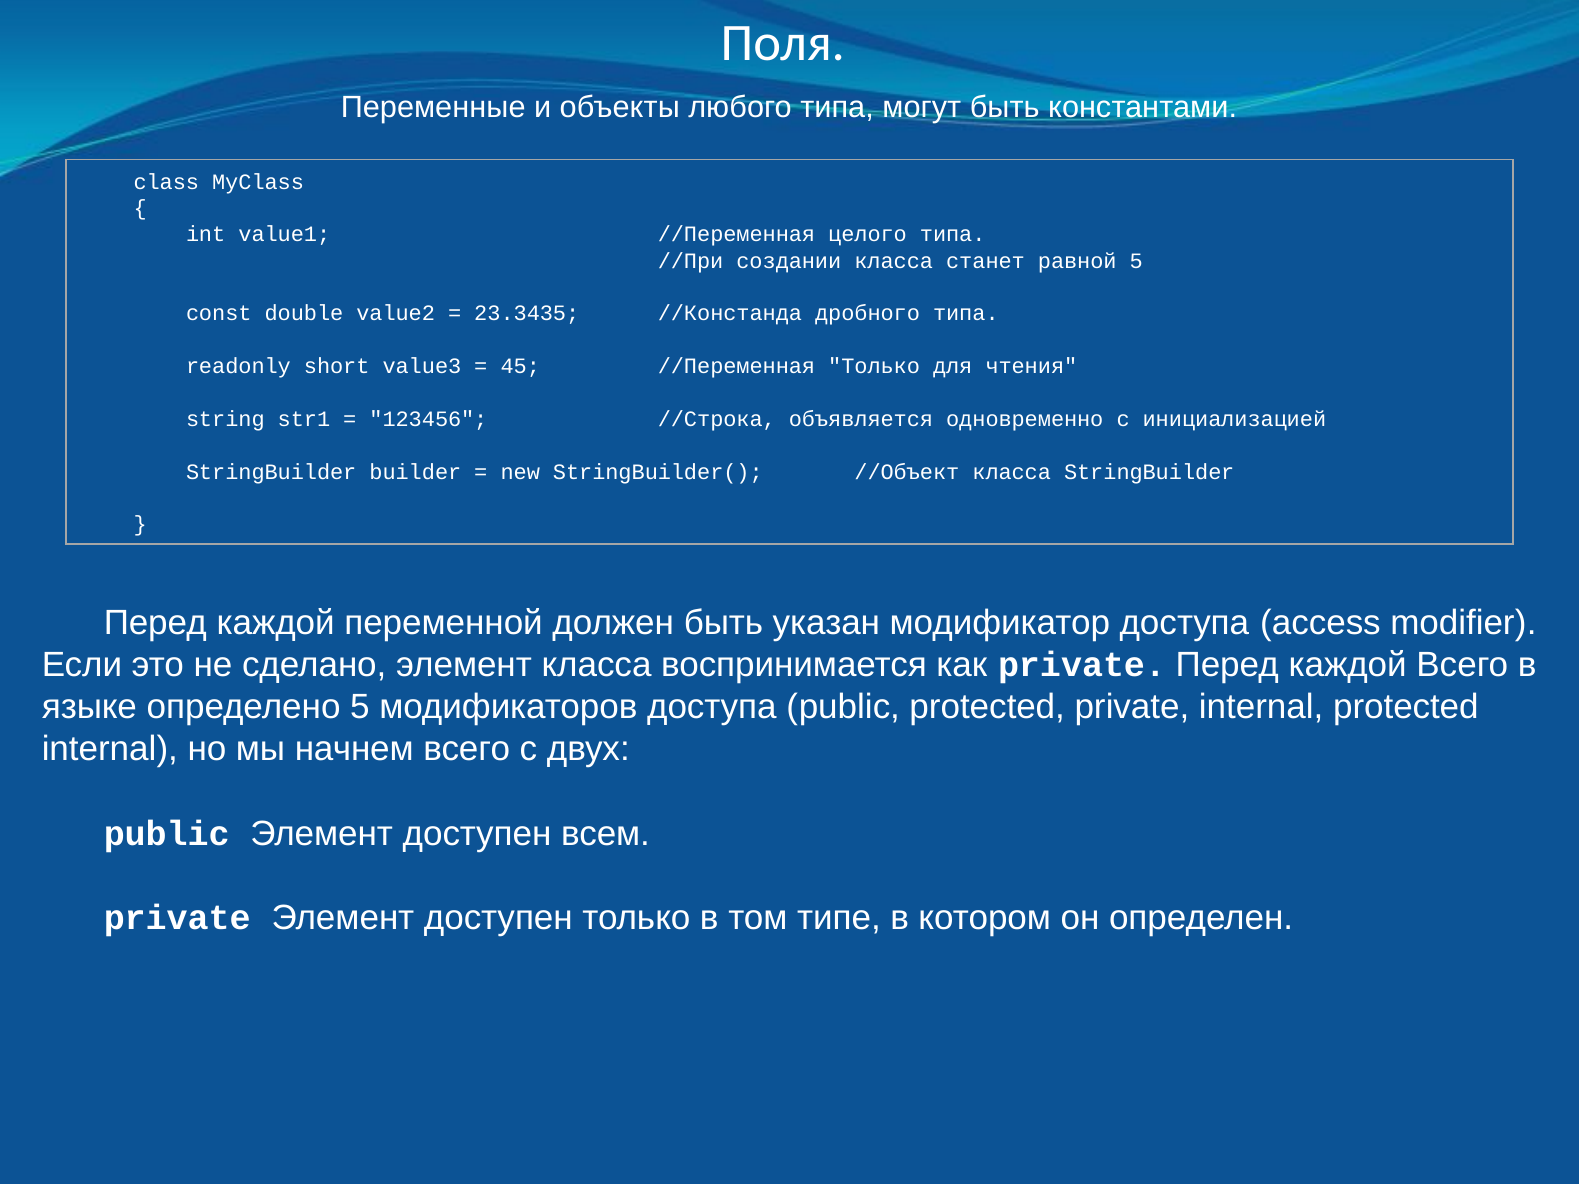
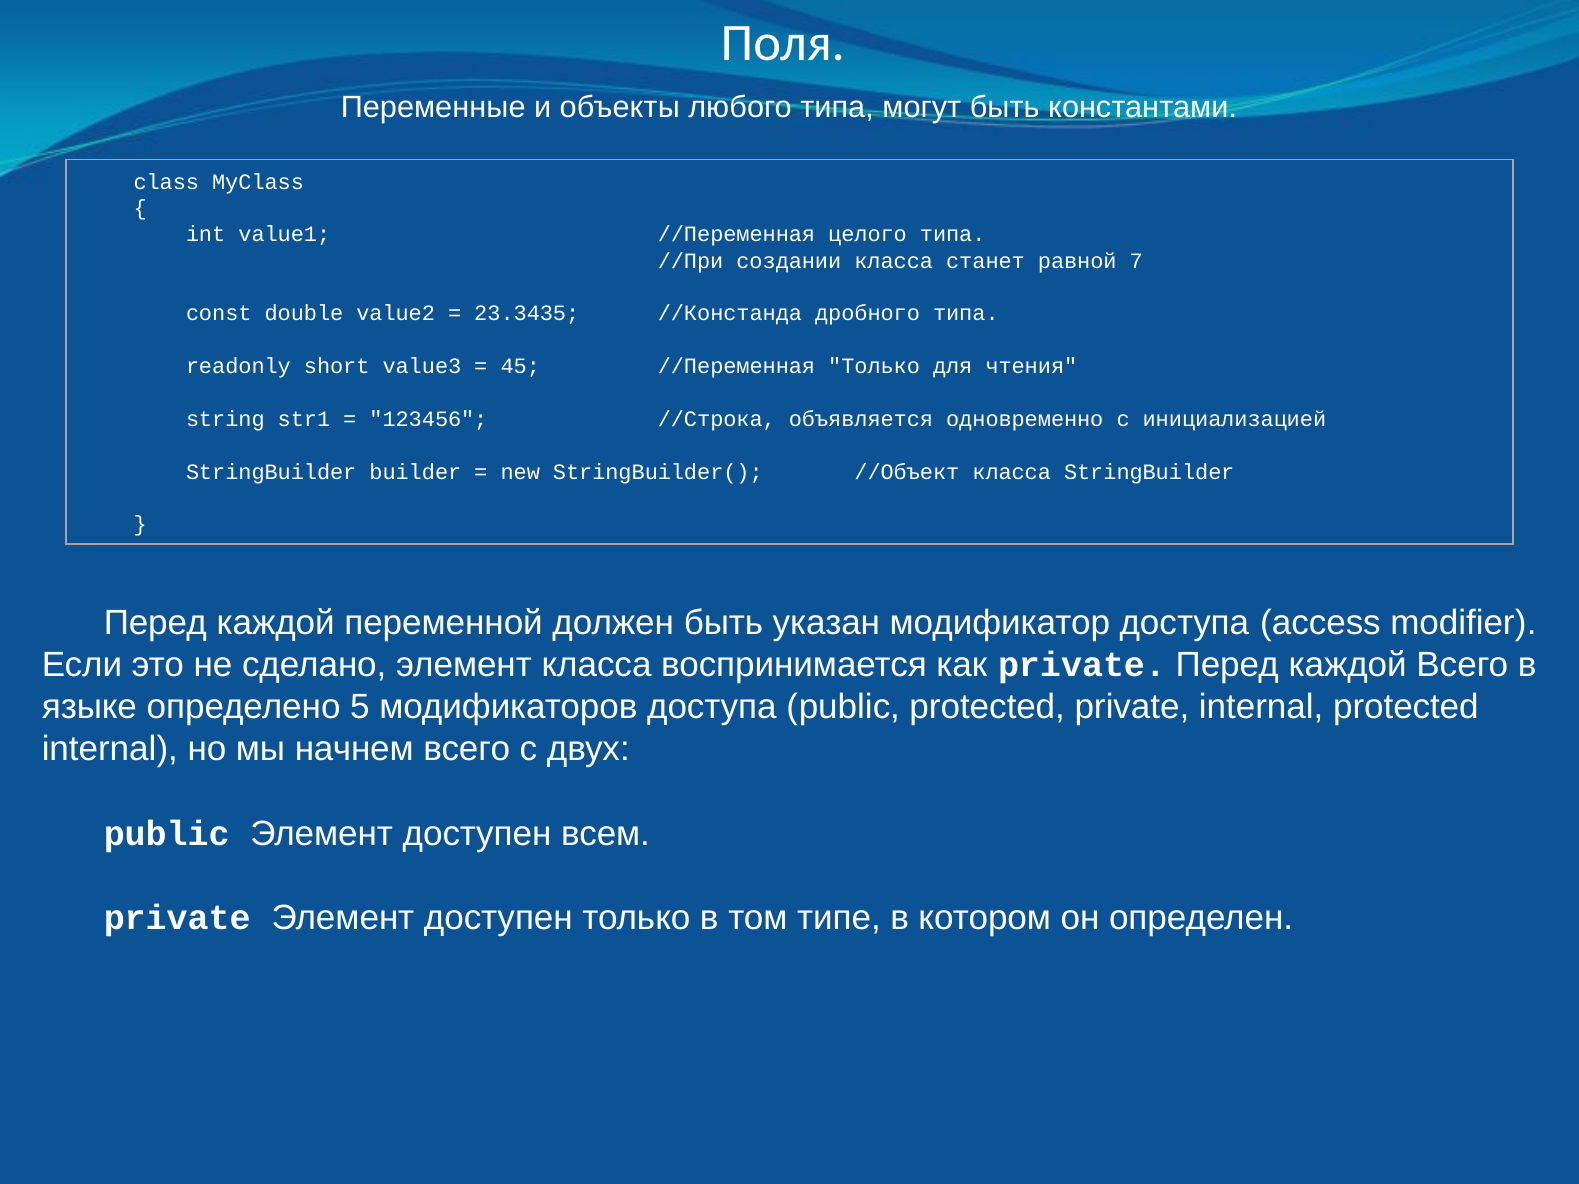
равной 5: 5 -> 7
